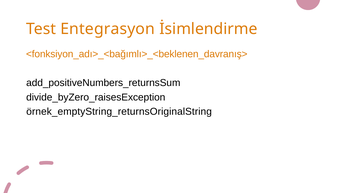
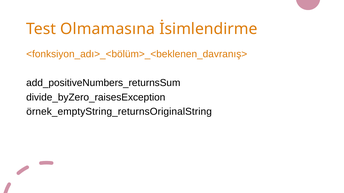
Entegrasyon: Entegrasyon -> Olmamasına
<fonksiyon_adı>_<bağımlı>_<beklenen_davranış>: <fonksiyon_adı>_<bağımlı>_<beklenen_davranış> -> <fonksiyon_adı>_<bölüm>_<beklenen_davranış>
